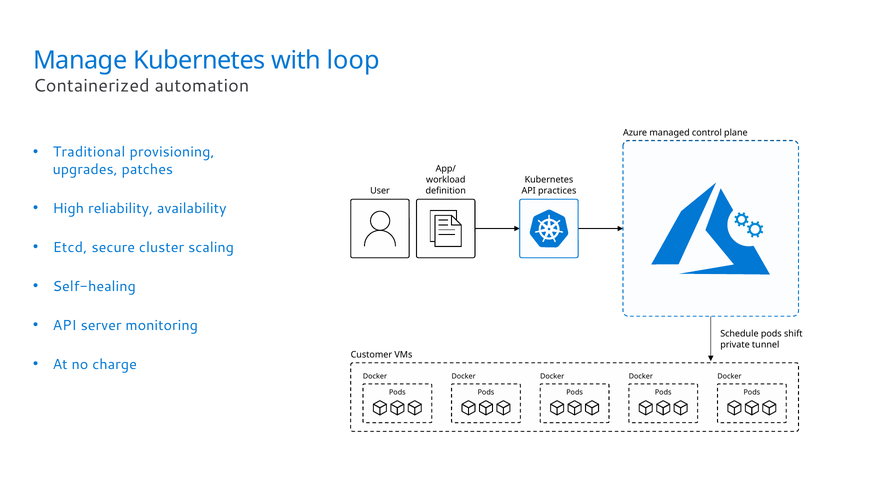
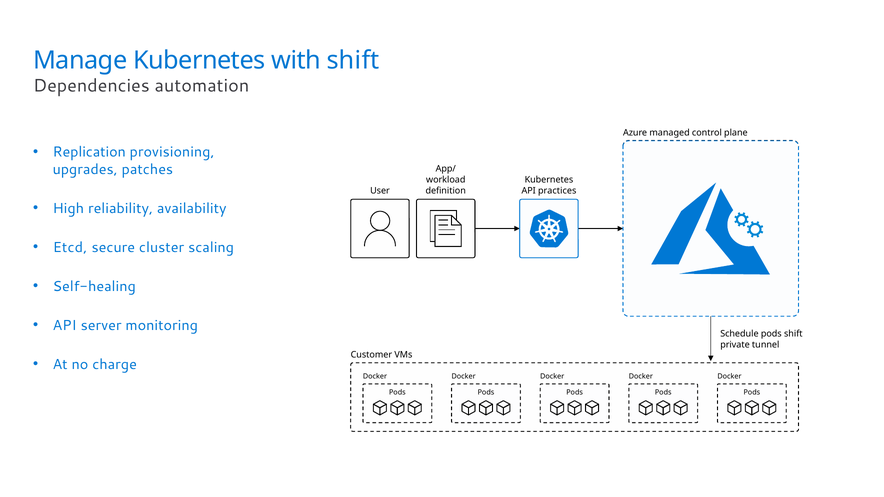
with loop: loop -> shift
Containerized: Containerized -> Dependencies
Traditional: Traditional -> Replication
